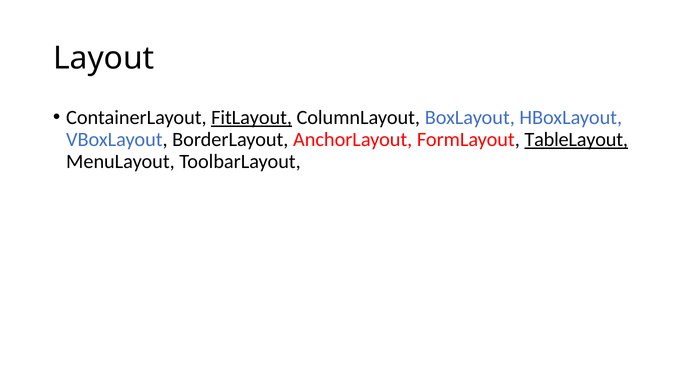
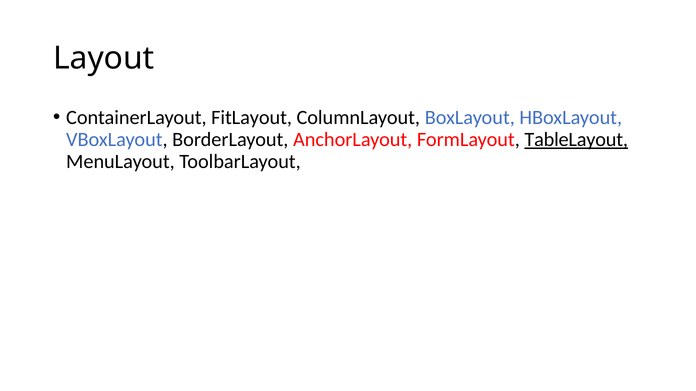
FitLayout underline: present -> none
